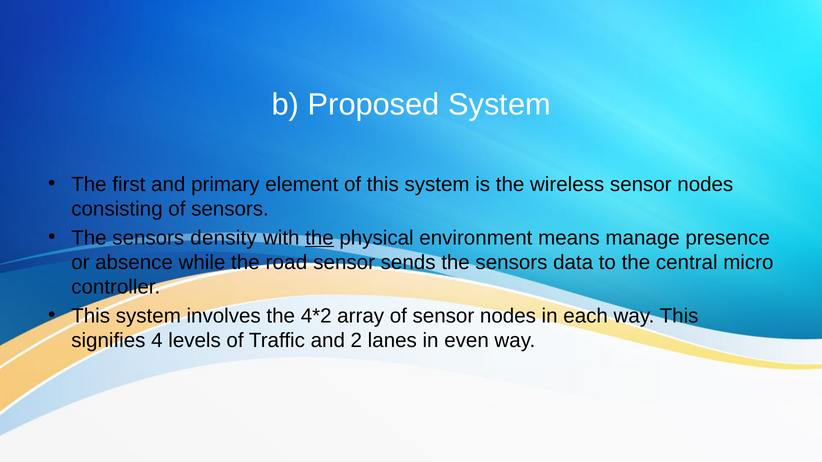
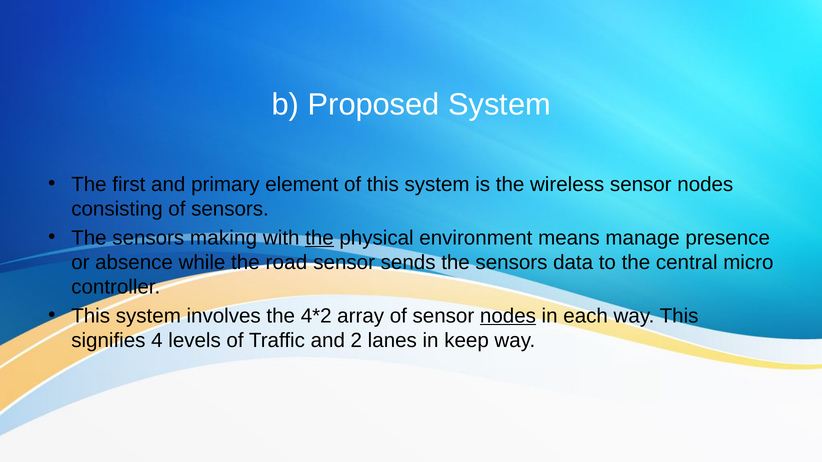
density: density -> making
nodes at (508, 316) underline: none -> present
even: even -> keep
